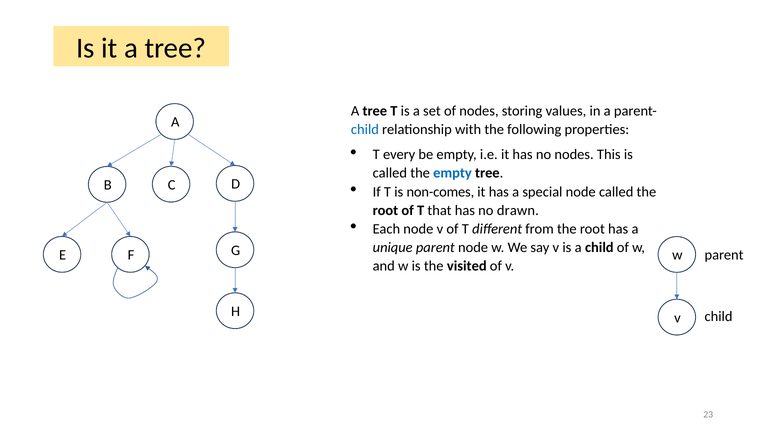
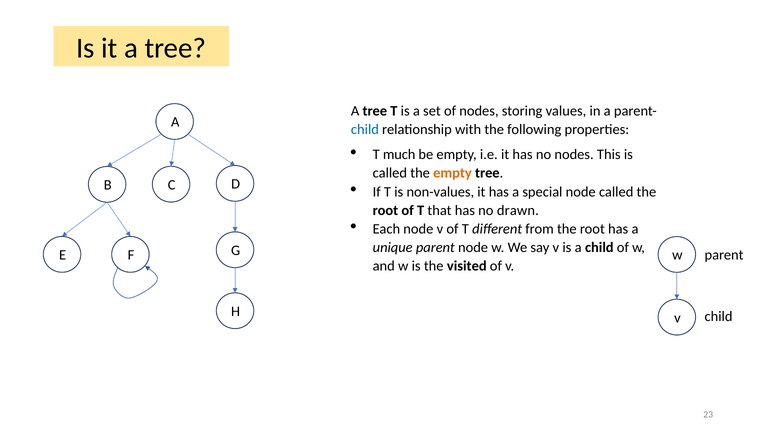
every: every -> much
empty at (453, 173) colour: blue -> orange
non-comes: non-comes -> non-values
